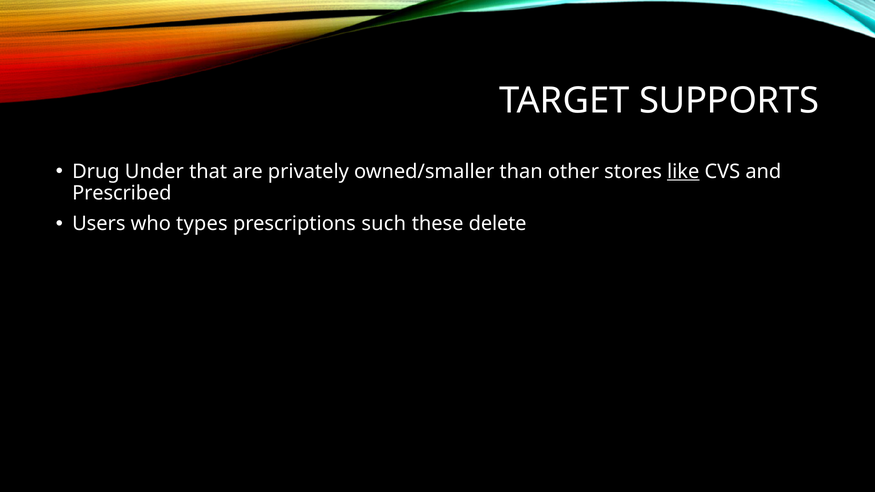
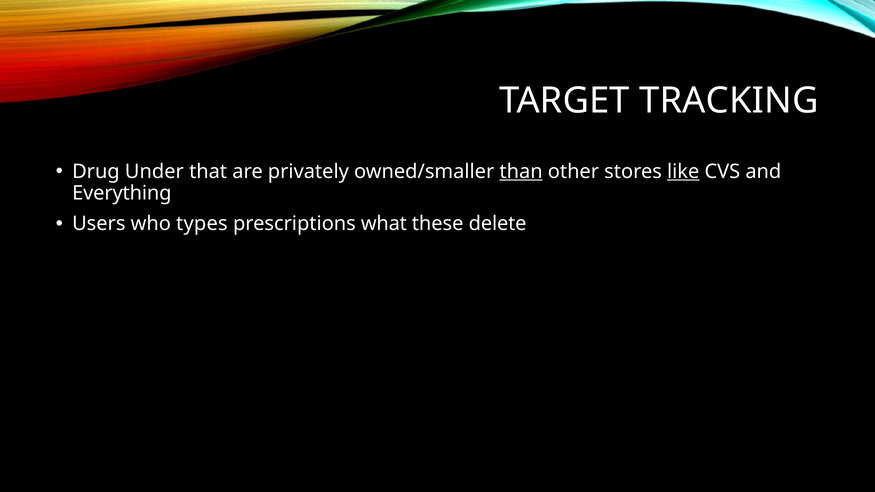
SUPPORTS: SUPPORTS -> TRACKING
than underline: none -> present
Prescribed: Prescribed -> Everything
such: such -> what
